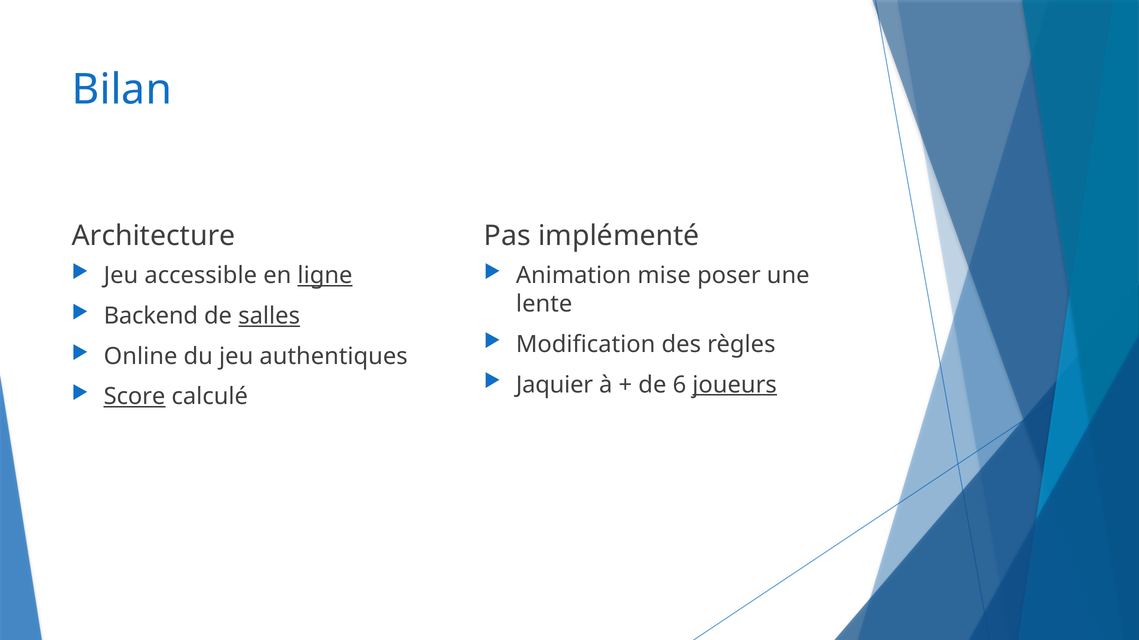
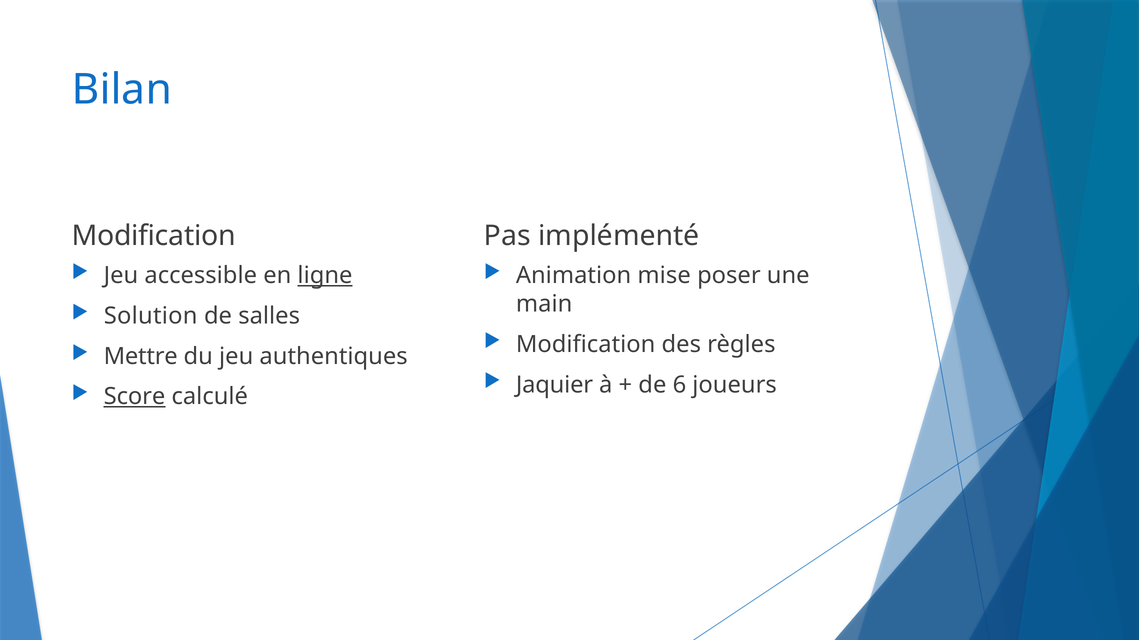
Architecture at (154, 236): Architecture -> Modification
lente: lente -> main
Backend: Backend -> Solution
salles underline: present -> none
Online: Online -> Mettre
joueurs underline: present -> none
